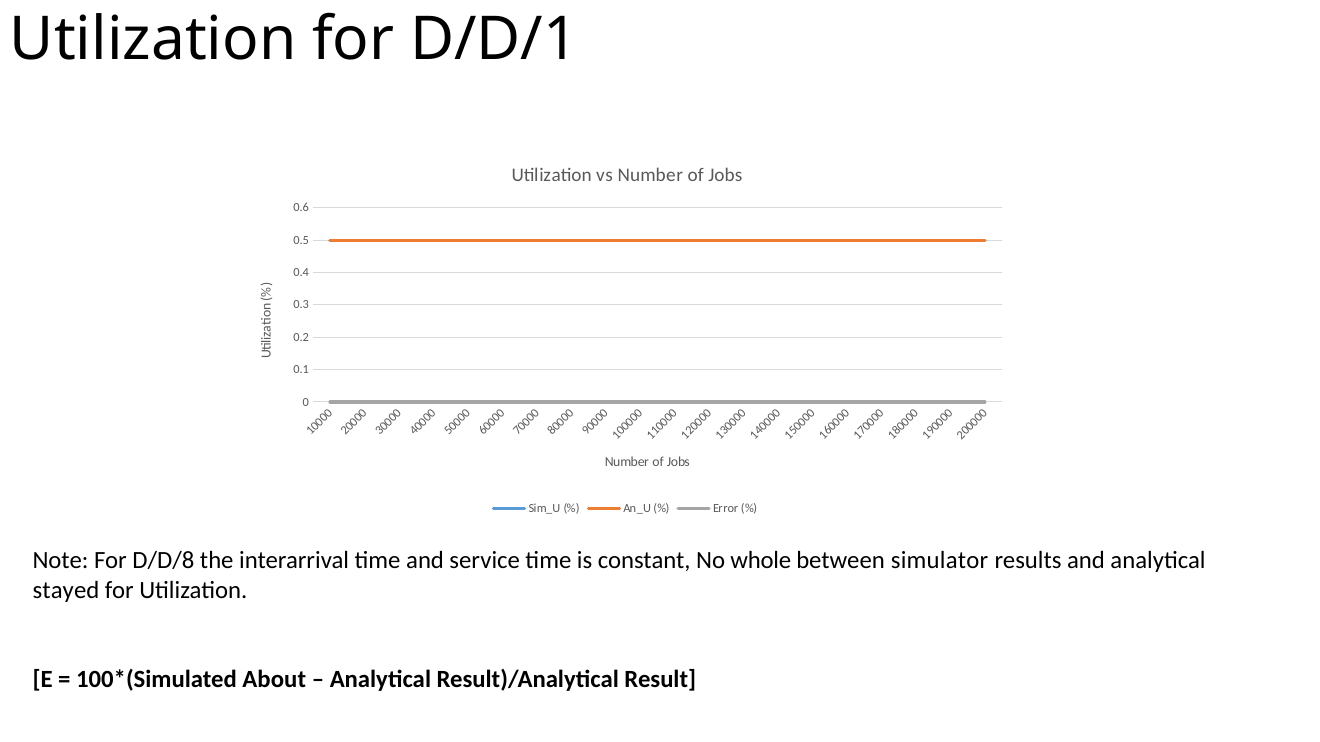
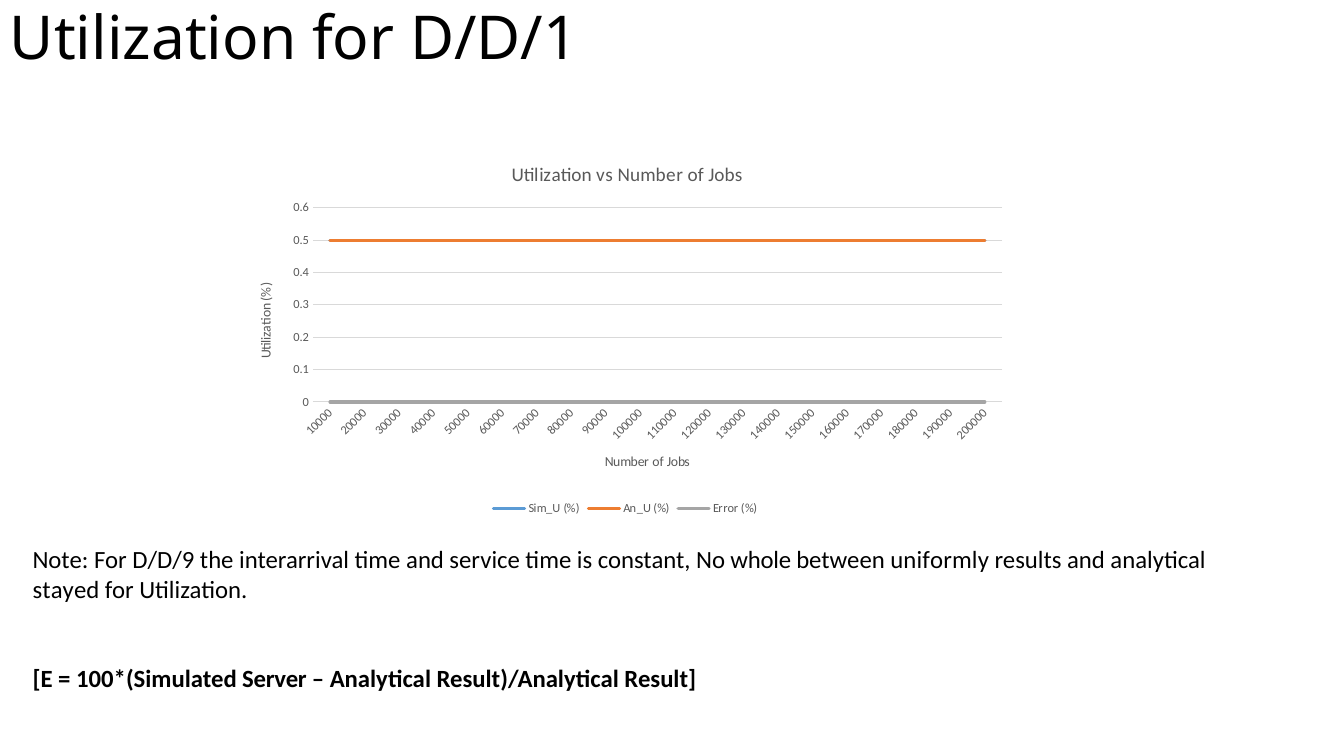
D/D/8: D/D/8 -> D/D/9
simulator: simulator -> uniformly
About: About -> Server
